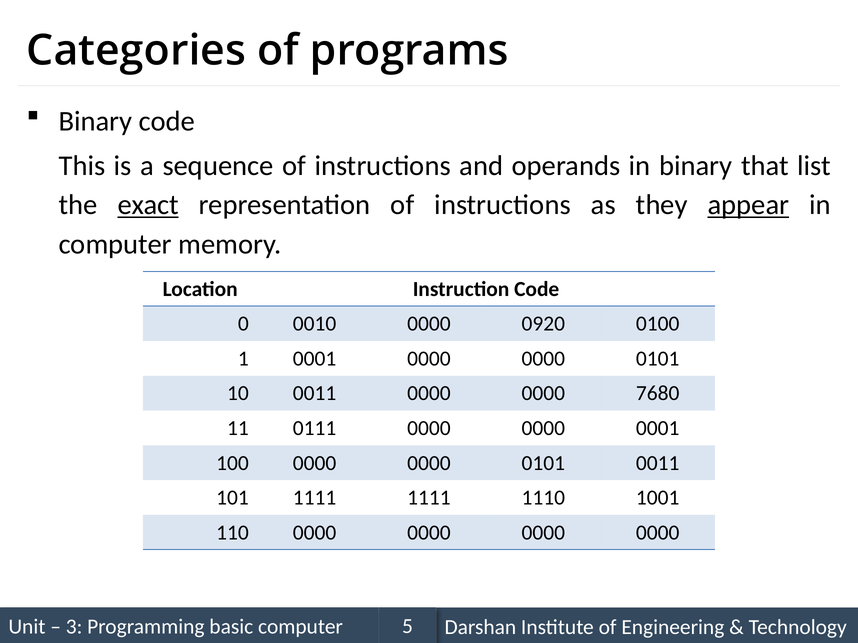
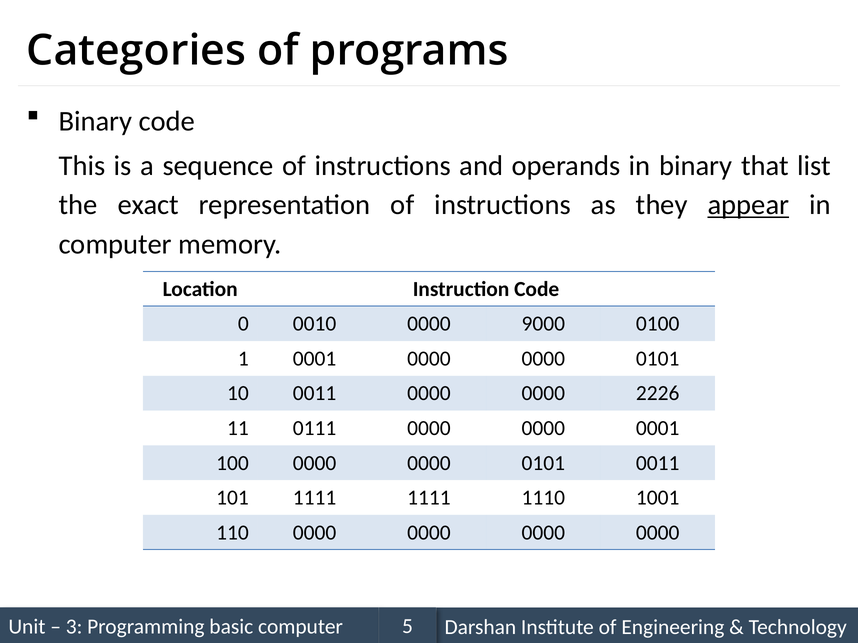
exact underline: present -> none
0920: 0920 -> 9000
7680: 7680 -> 2226
